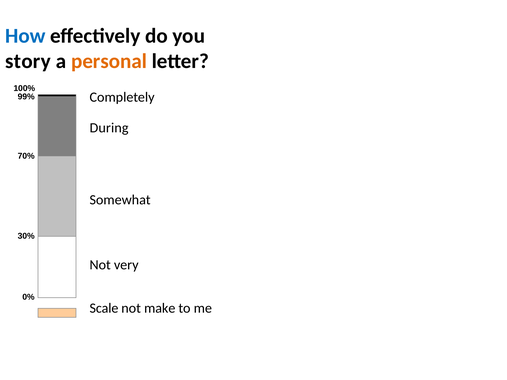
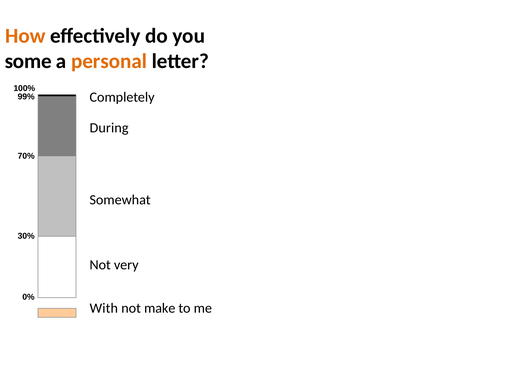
How colour: blue -> orange
story: story -> some
Scale: Scale -> With
